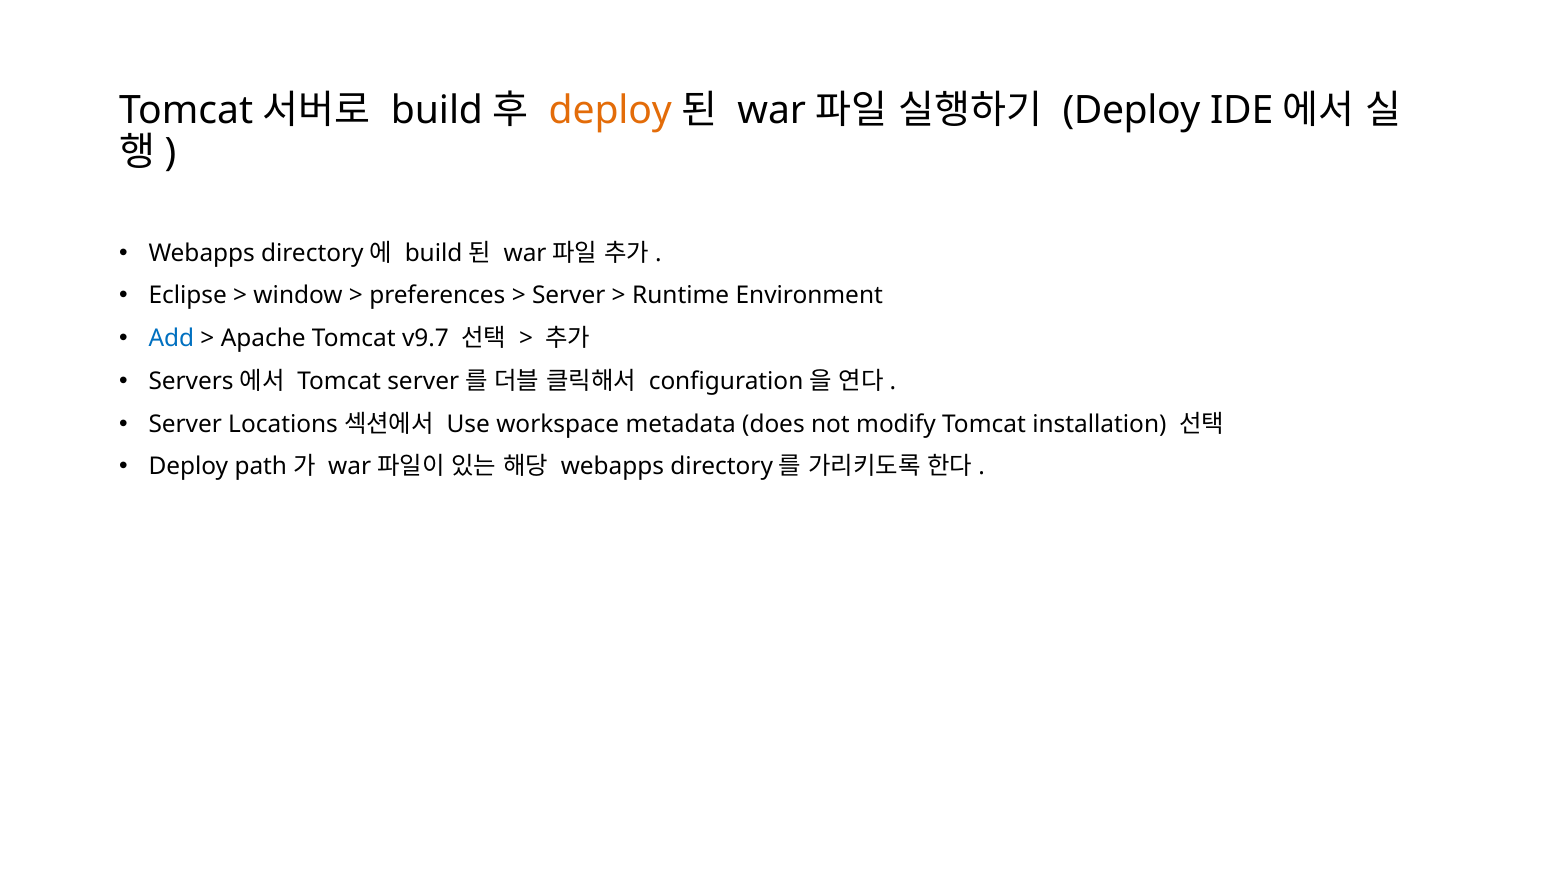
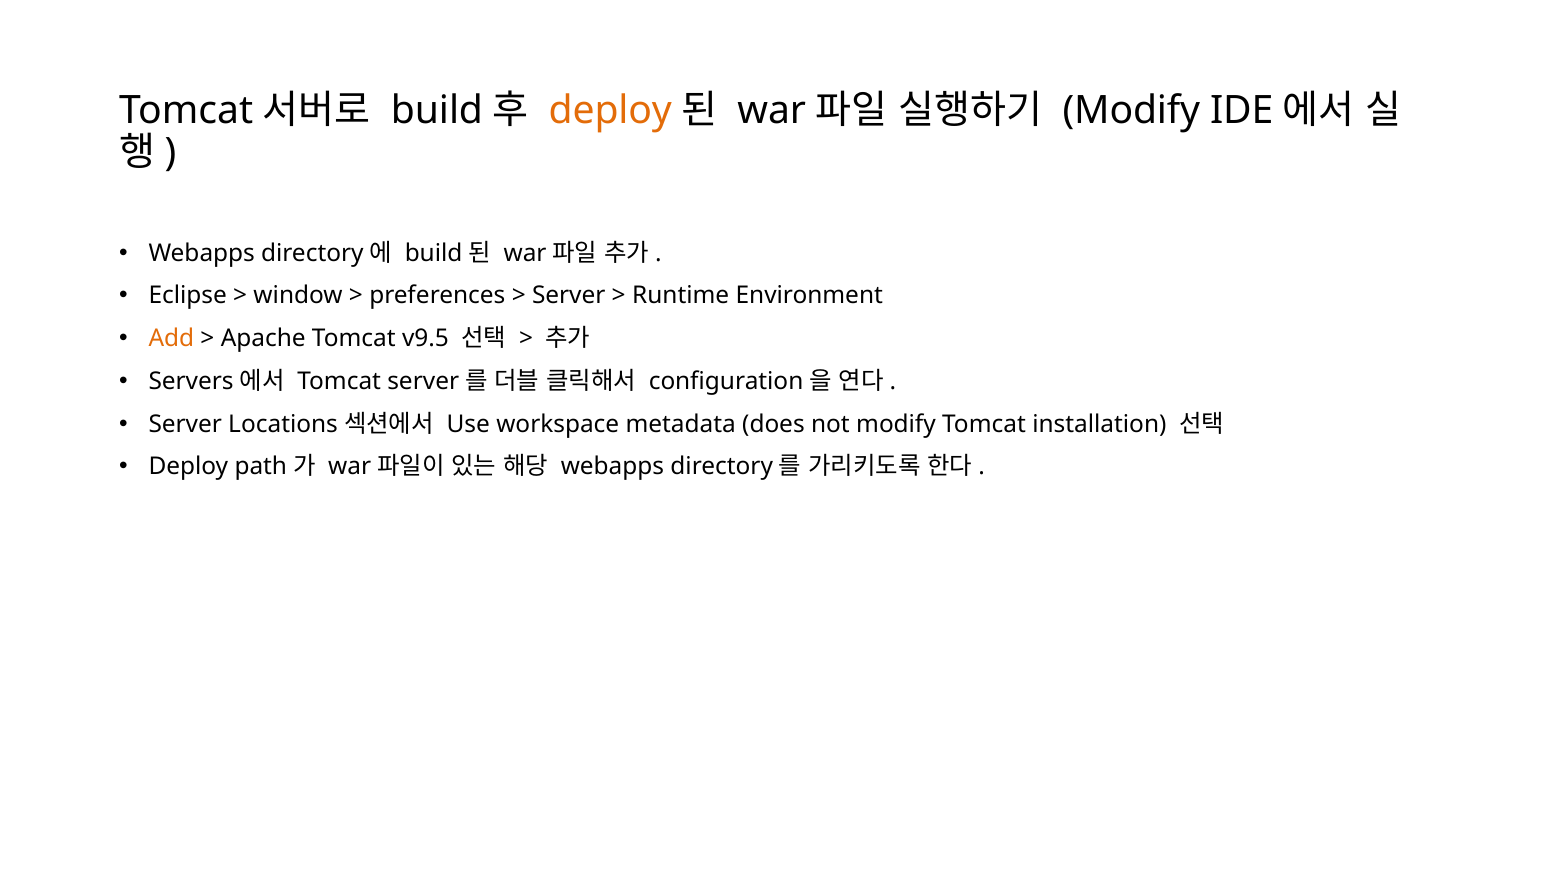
Deploy at (1131, 110): Deploy -> Modify
Add colour: blue -> orange
v9.7: v9.7 -> v9.5
